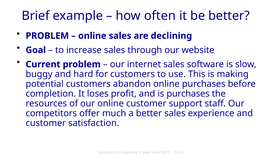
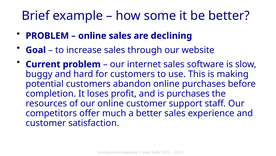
often: often -> some
